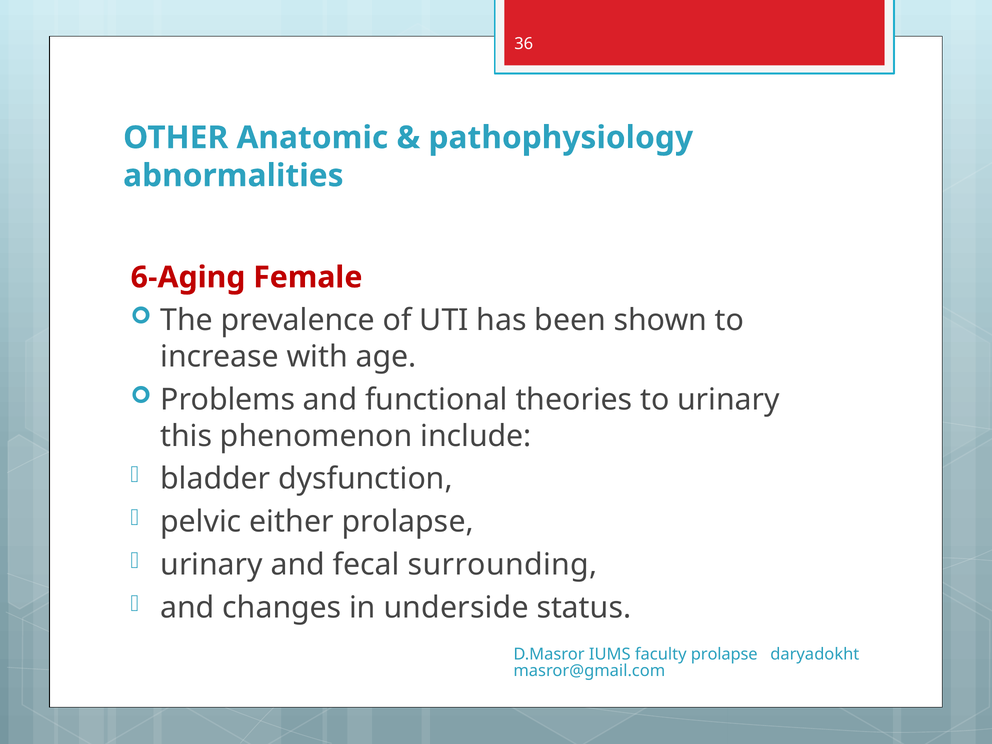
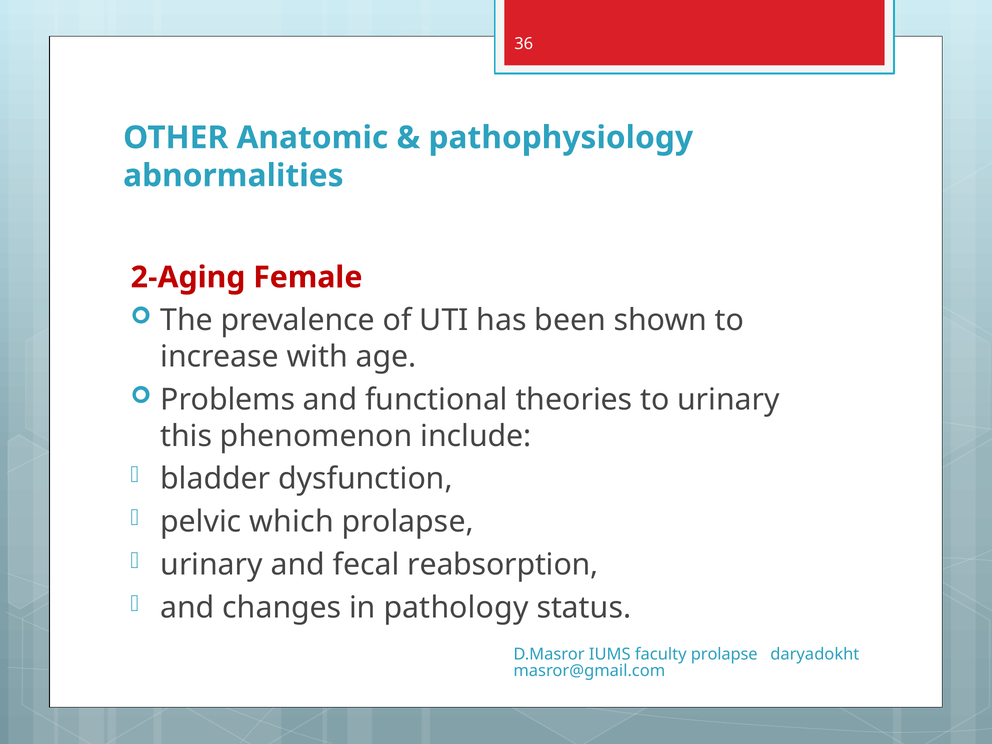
6-Aging: 6-Aging -> 2-Aging
either: either -> which
surrounding: surrounding -> reabsorption
underside: underside -> pathology
